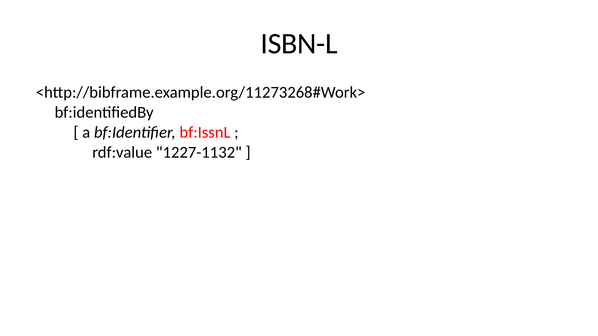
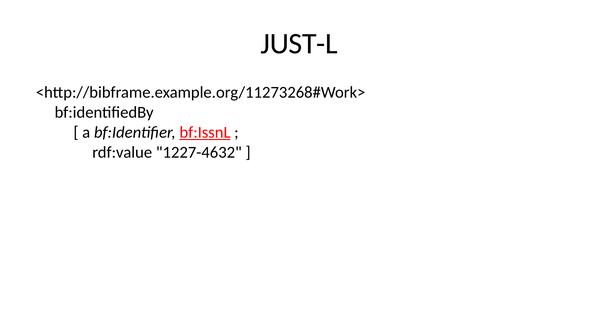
ISBN-L: ISBN-L -> JUST-L
bf:IssnL underline: none -> present
1227-1132: 1227-1132 -> 1227-4632
